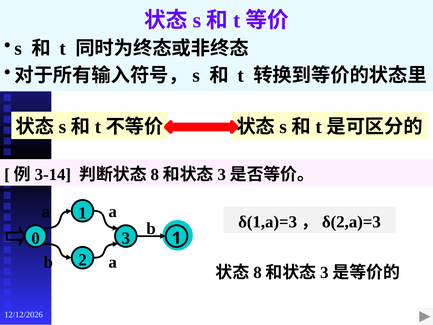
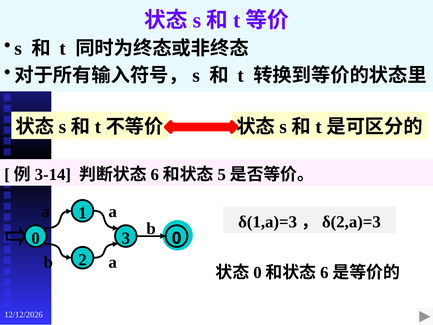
8 at (155, 174): 8 -> 6
3 at (222, 174): 3 -> 5
3 1: 1 -> 0
8 at (257, 272): 8 -> 0
3 at (324, 272): 3 -> 6
